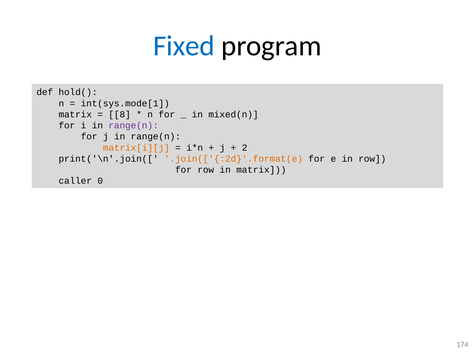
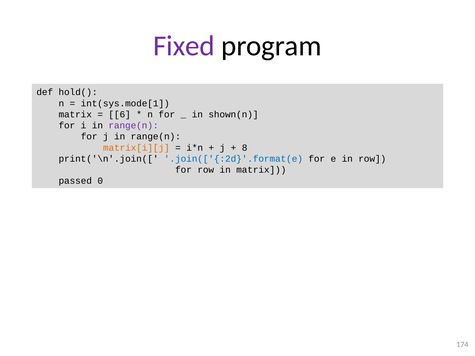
Fixed colour: blue -> purple
8: 8 -> 6
mixed(n: mixed(n -> shown(n
2: 2 -> 8
.join(['{:2d}'.format(e colour: orange -> blue
caller: caller -> passed
